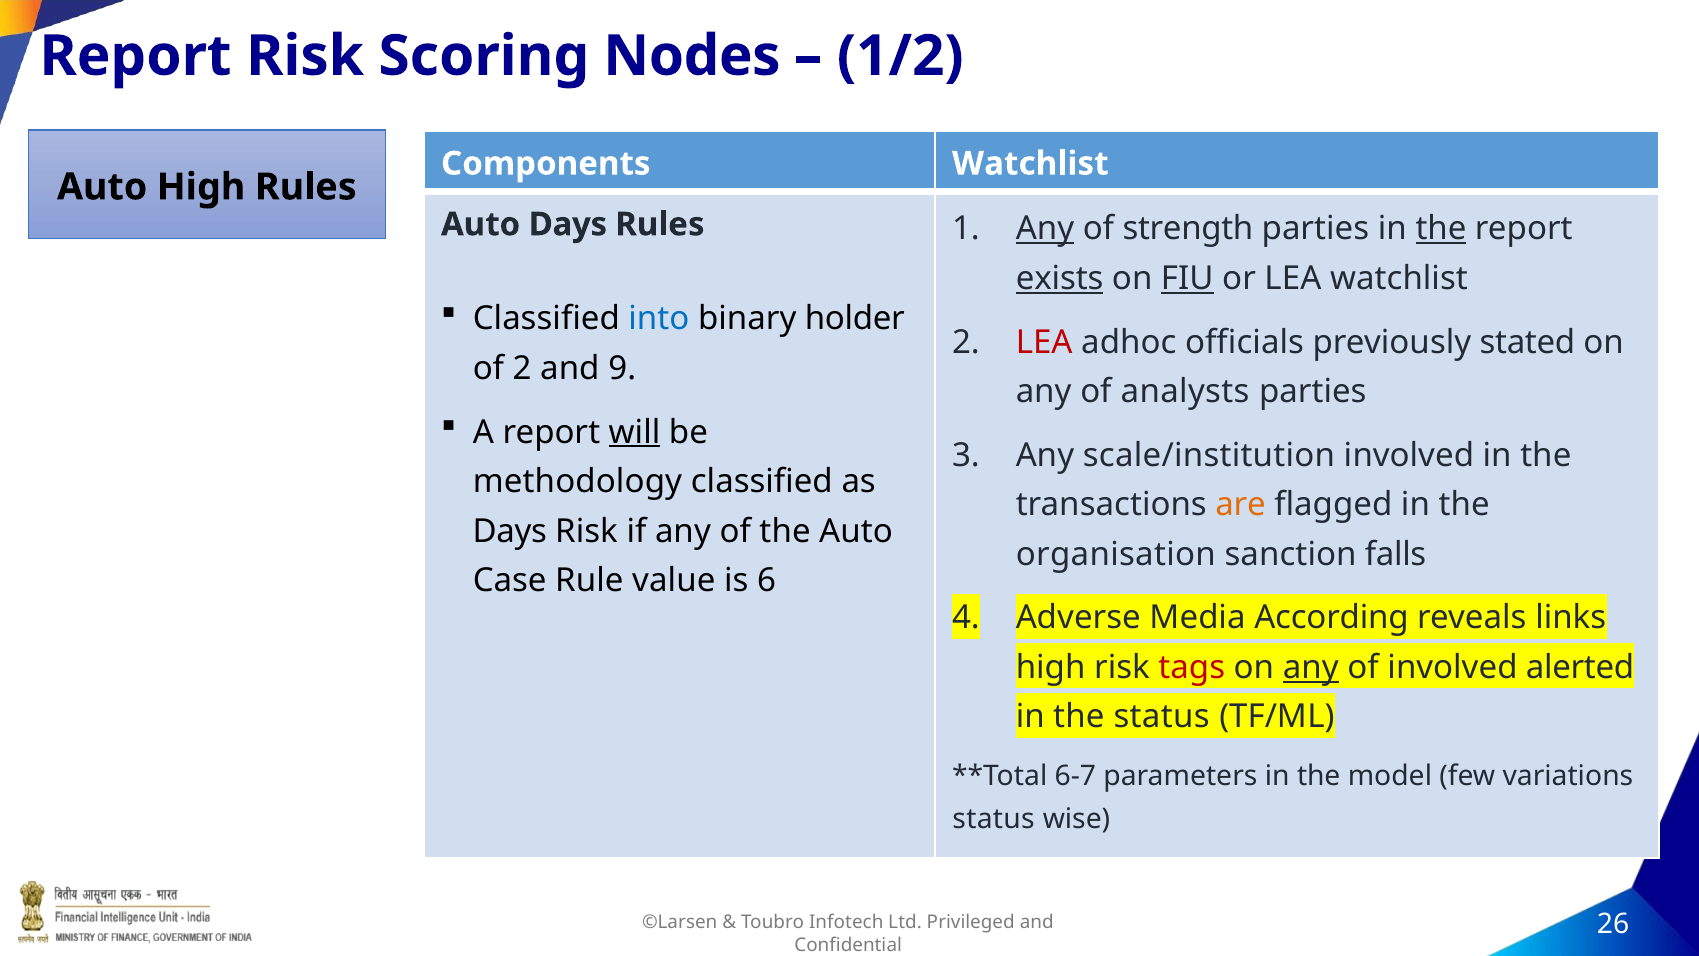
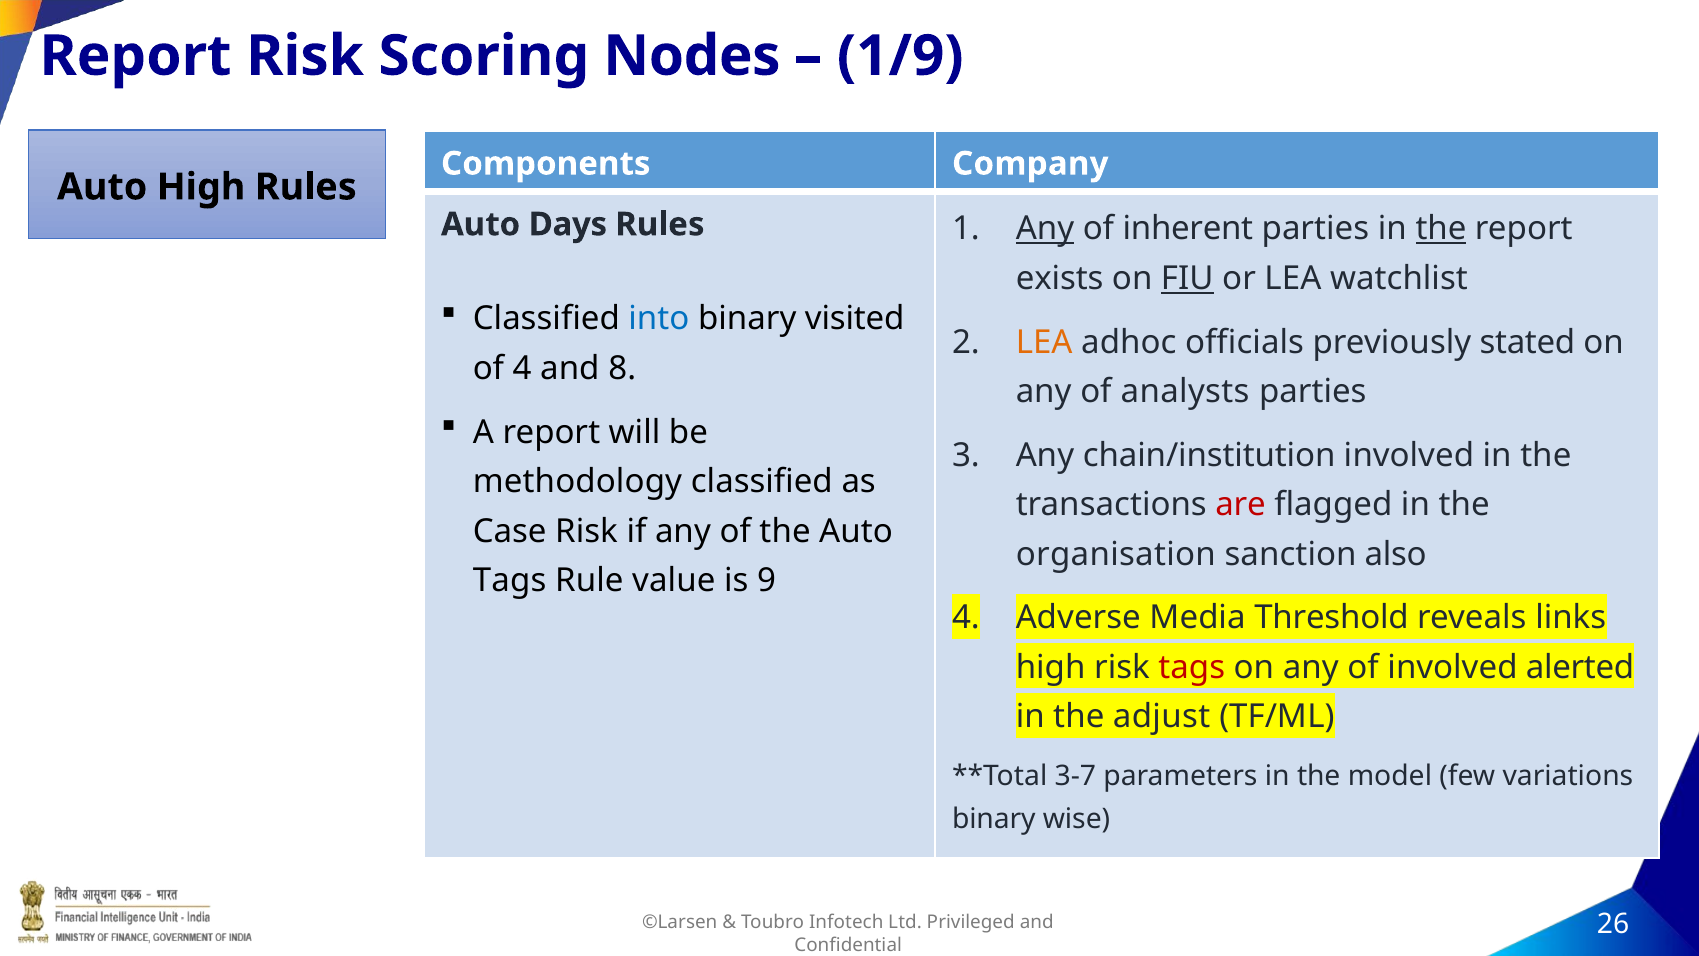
1/2: 1/2 -> 1/9
Components Watchlist: Watchlist -> Company
strength: strength -> inherent
exists underline: present -> none
holder: holder -> visited
LEA at (1044, 342) colour: red -> orange
of 2: 2 -> 4
9: 9 -> 8
will underline: present -> none
scale/institution: scale/institution -> chain/institution
are colour: orange -> red
Days at (510, 531): Days -> Case
falls: falls -> also
Case at (510, 581): Case -> Tags
6: 6 -> 9
According: According -> Threshold
any at (1311, 667) underline: present -> none
the status: status -> adjust
6-7: 6-7 -> 3-7
status at (994, 819): status -> binary
